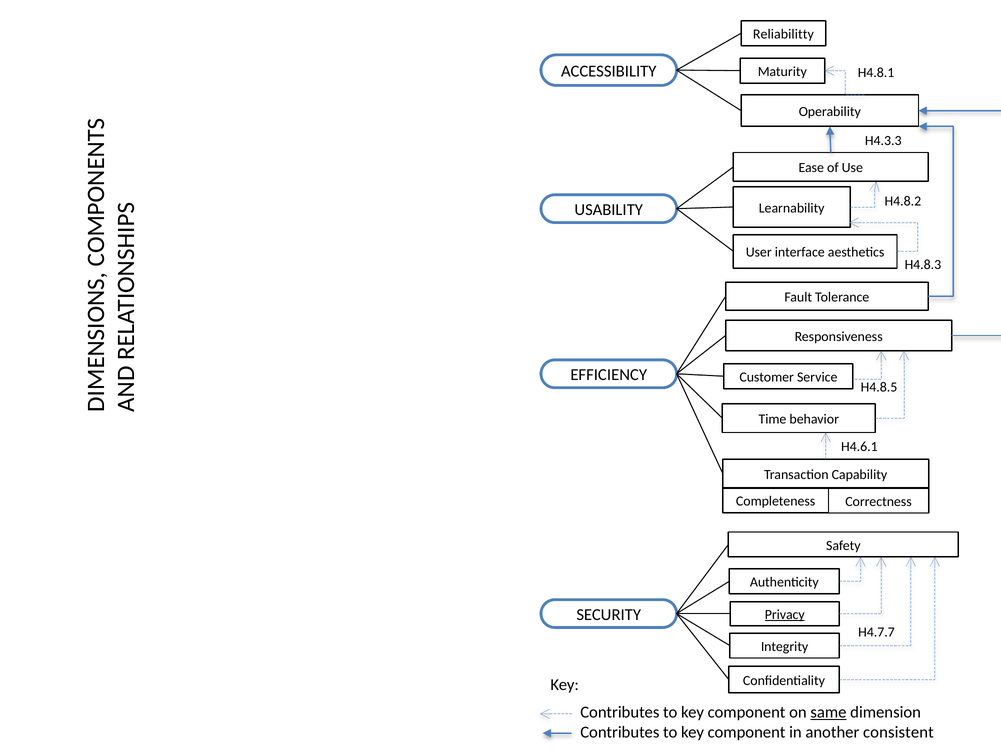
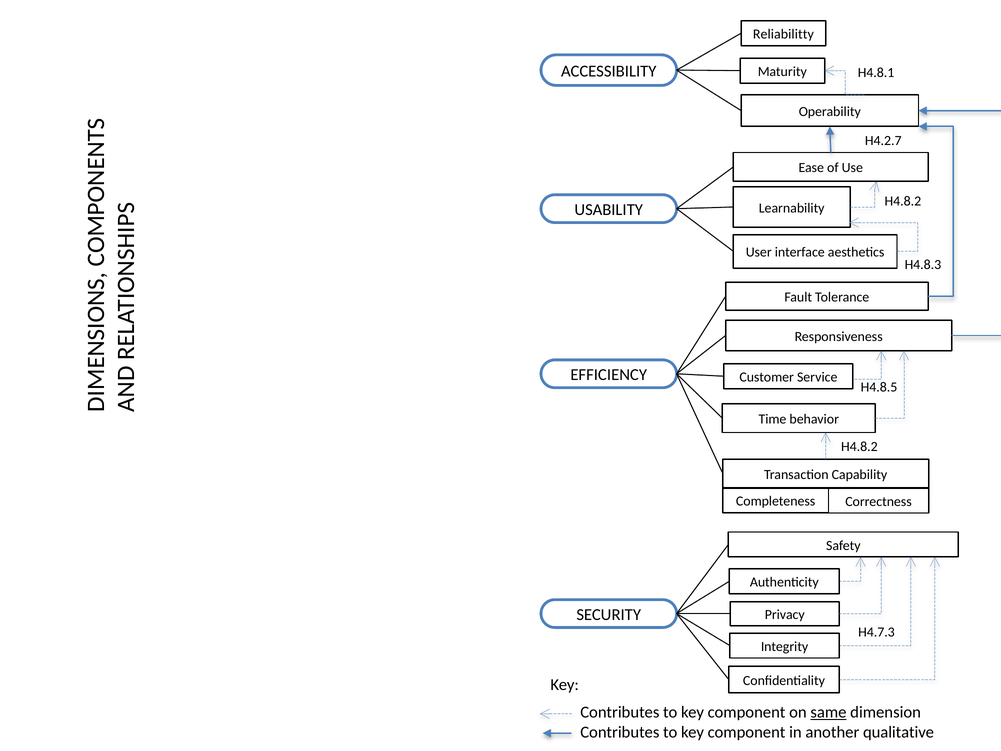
H4.3.3: H4.3.3 -> H4.2.7
H4.6.1 at (859, 446): H4.6.1 -> H4.8.2
Privacy underline: present -> none
H4.7.7: H4.7.7 -> H4.7.3
consistent: consistent -> qualitative
